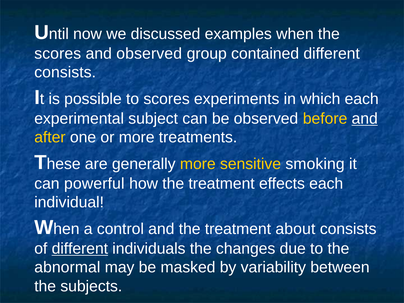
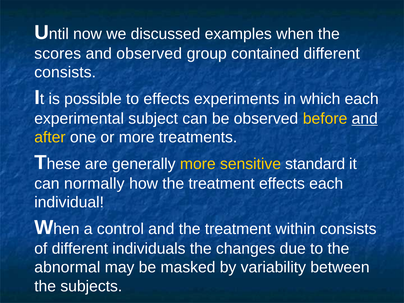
to scores: scores -> effects
smoking: smoking -> standard
powerful: powerful -> normally
about: about -> within
different at (80, 249) underline: present -> none
